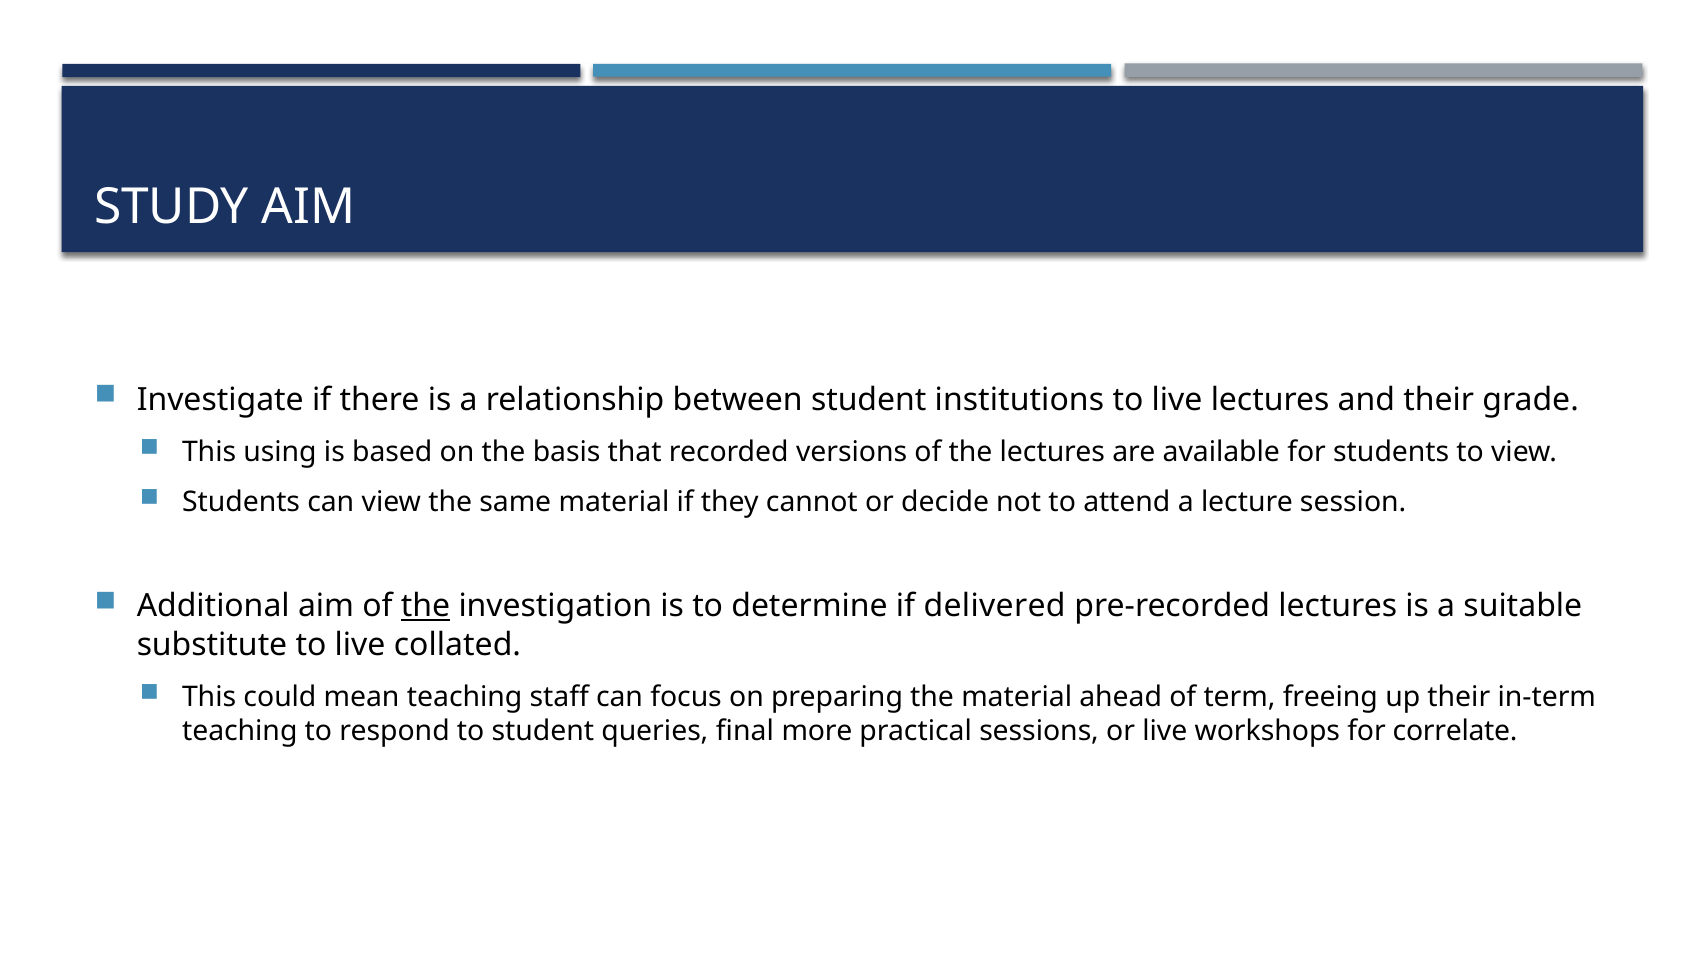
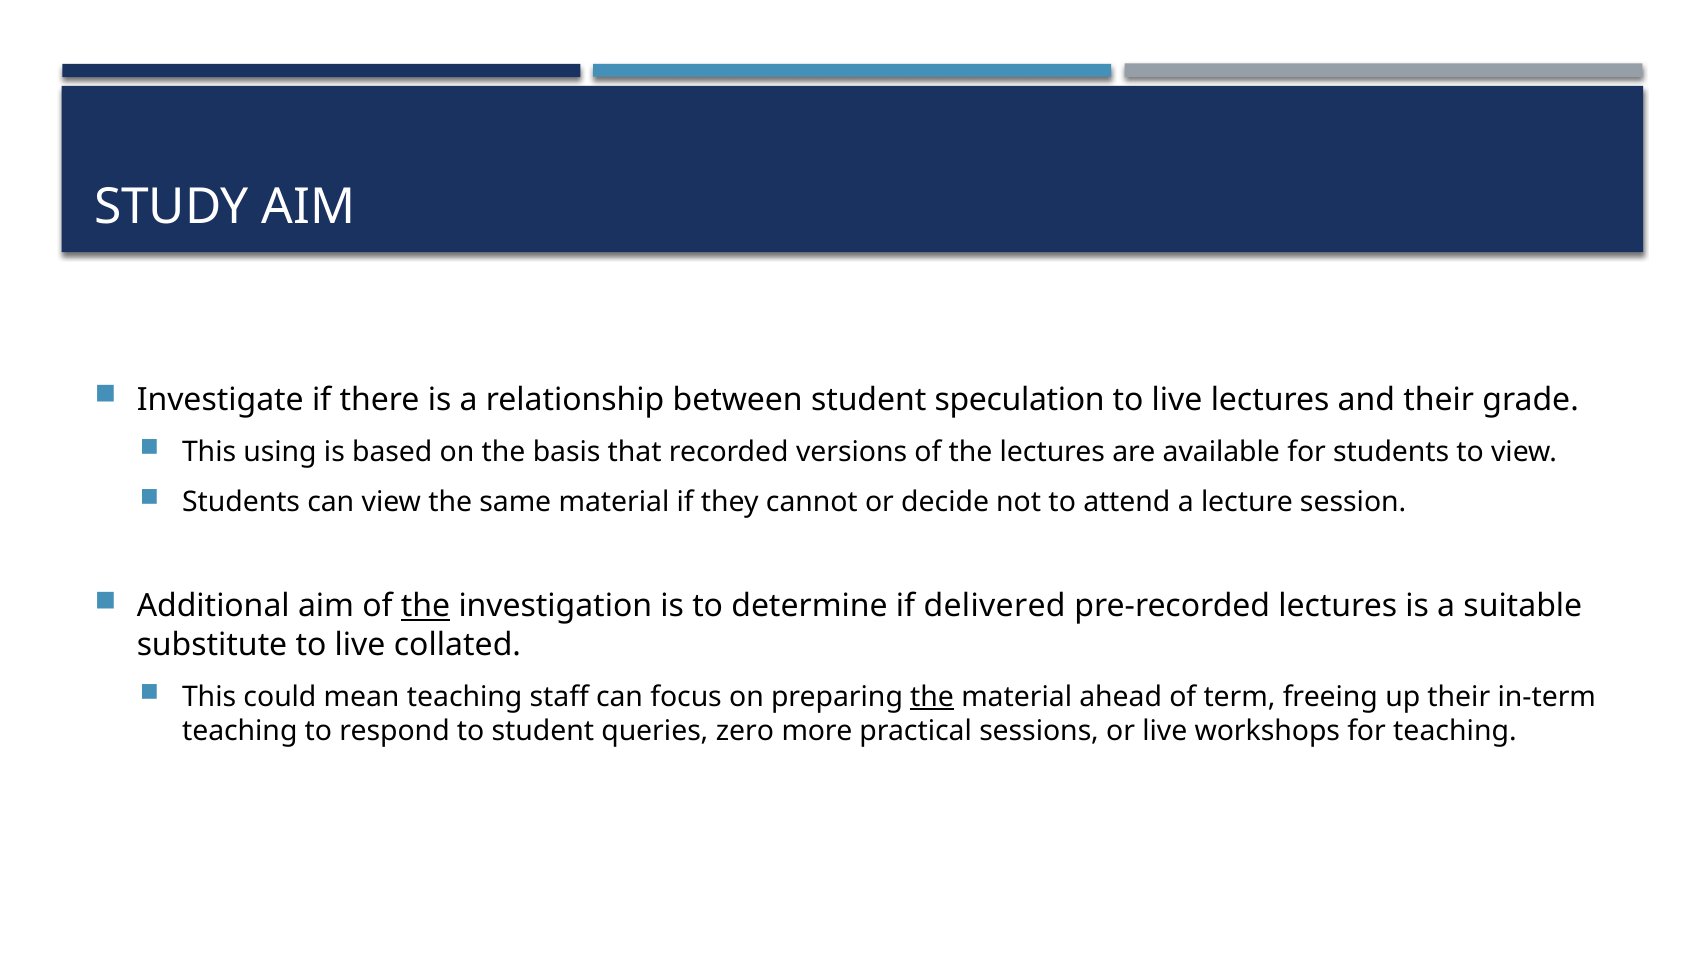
institutions: institutions -> speculation
the at (932, 697) underline: none -> present
final: final -> zero
for correlate: correlate -> teaching
